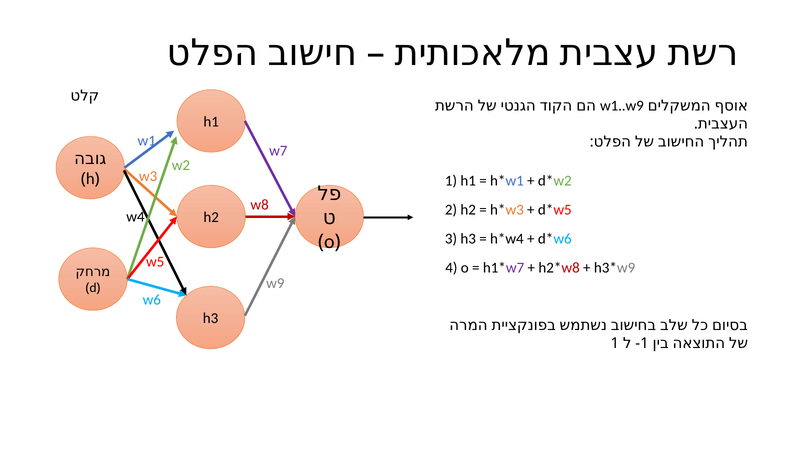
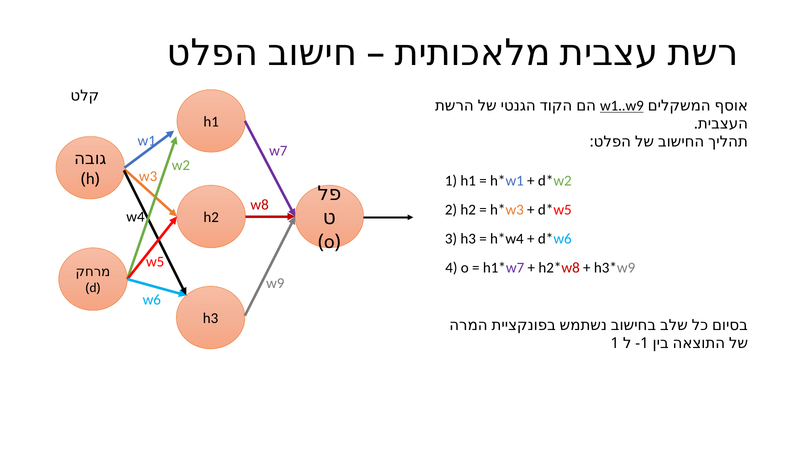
w1..w9 underline: none -> present
